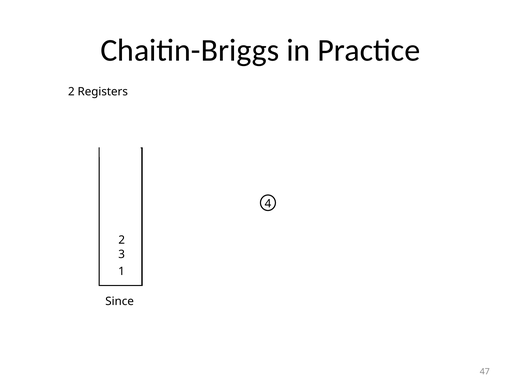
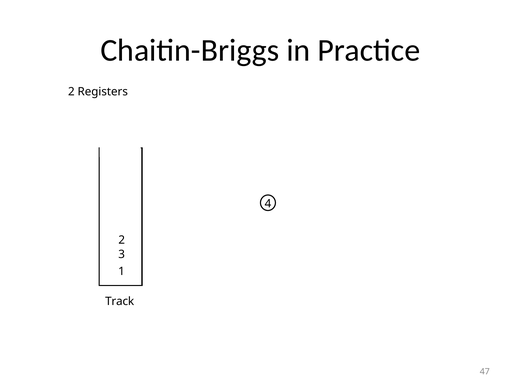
Since: Since -> Track
